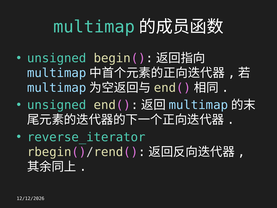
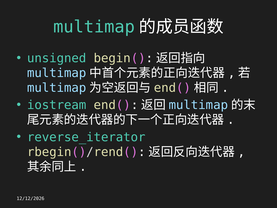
unsigned at (57, 105): unsigned -> iostream
